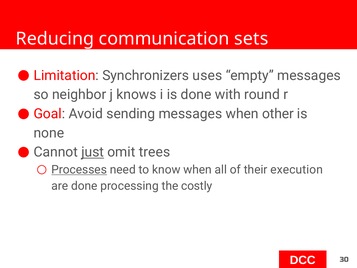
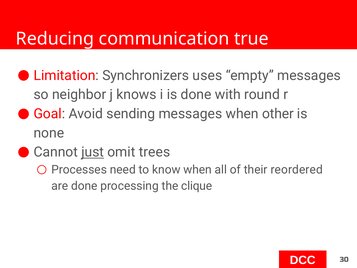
sets: sets -> true
Processes underline: present -> none
execution: execution -> reordered
costly: costly -> clique
